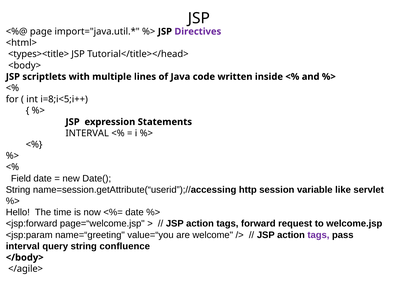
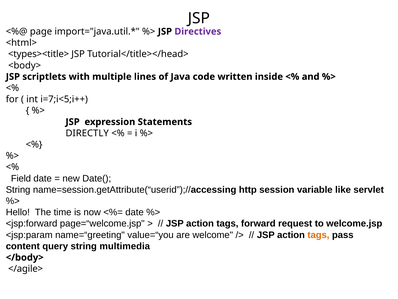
i=8;i<5;i++: i=8;i<5;i++ -> i=7;i<5;i++
INTERVAL at (87, 133): INTERVAL -> DIRECTLY
tags at (318, 235) colour: purple -> orange
interval at (23, 246): interval -> content
confluence: confluence -> multimedia
